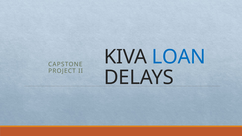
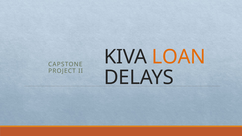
LOAN colour: blue -> orange
